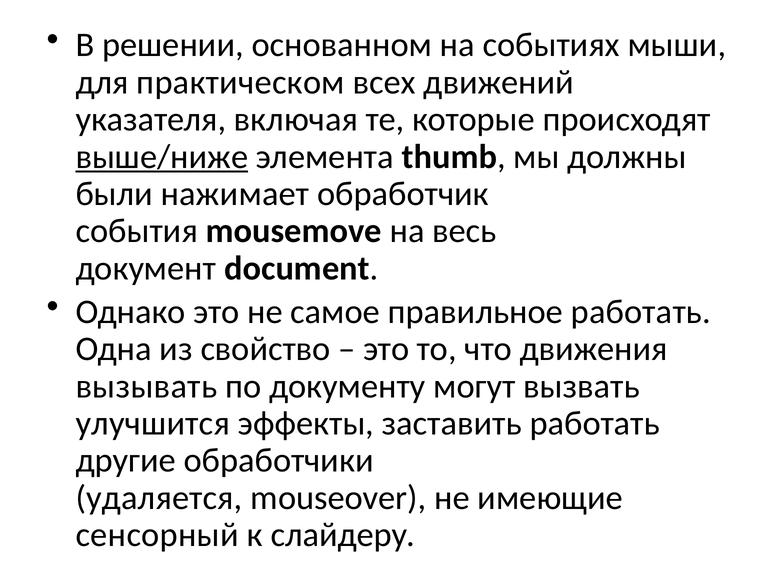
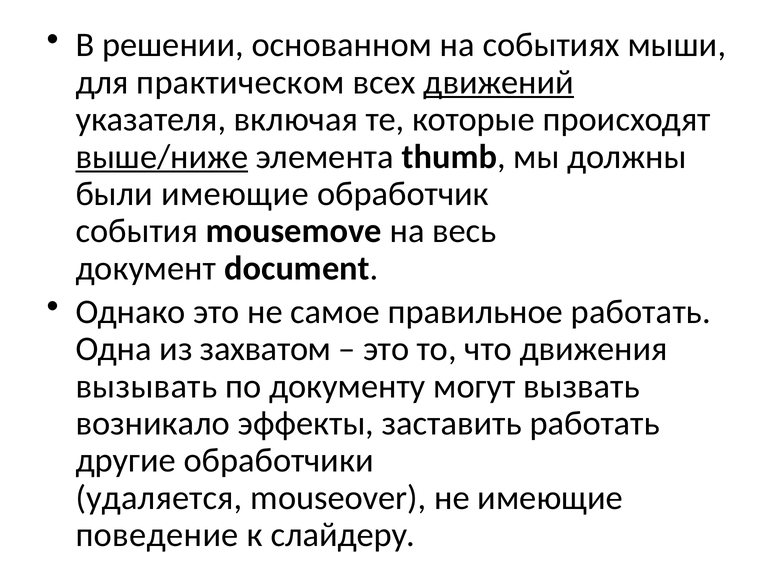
движений underline: none -> present
были нажимает: нажимает -> имеющие
свойство: свойство -> захватом
улучшится: улучшится -> возникало
сенсорный: сенсорный -> поведение
